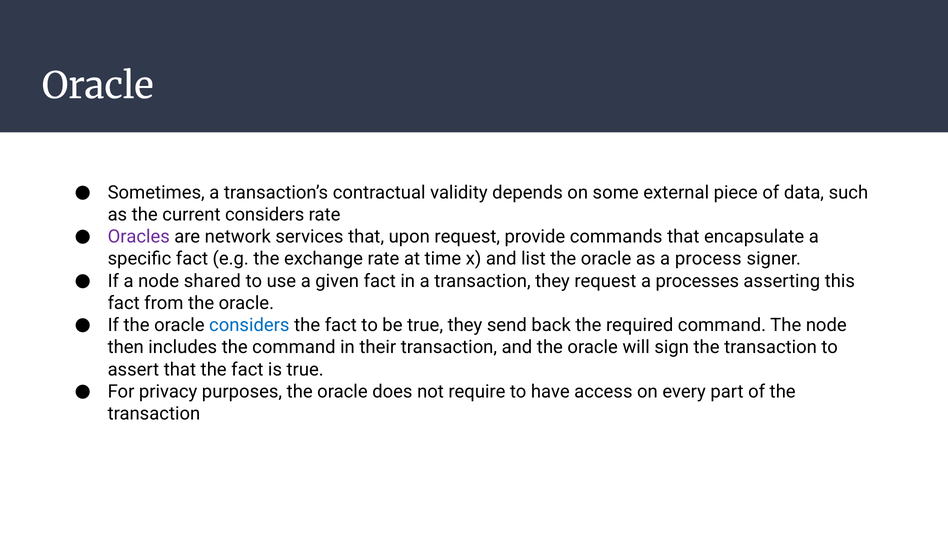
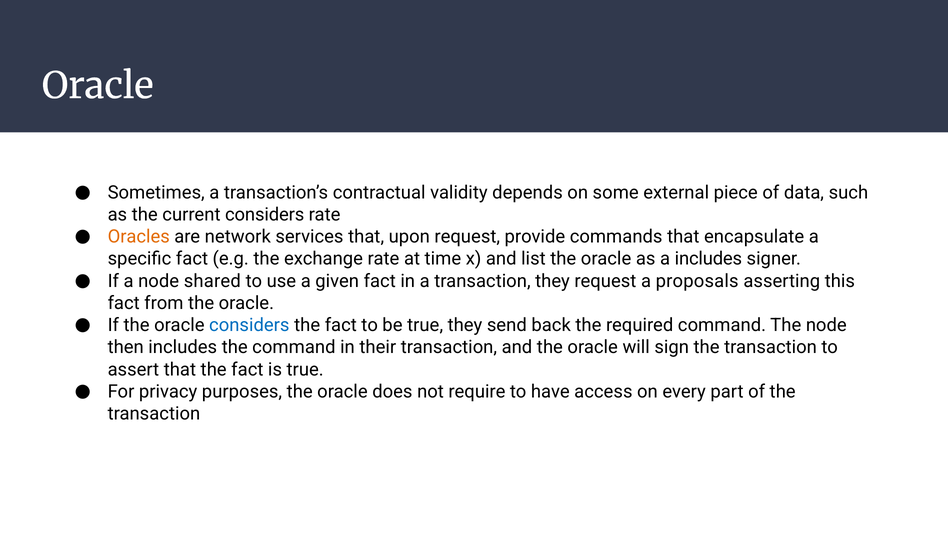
Oracles colour: purple -> orange
a process: process -> includes
processes: processes -> proposals
